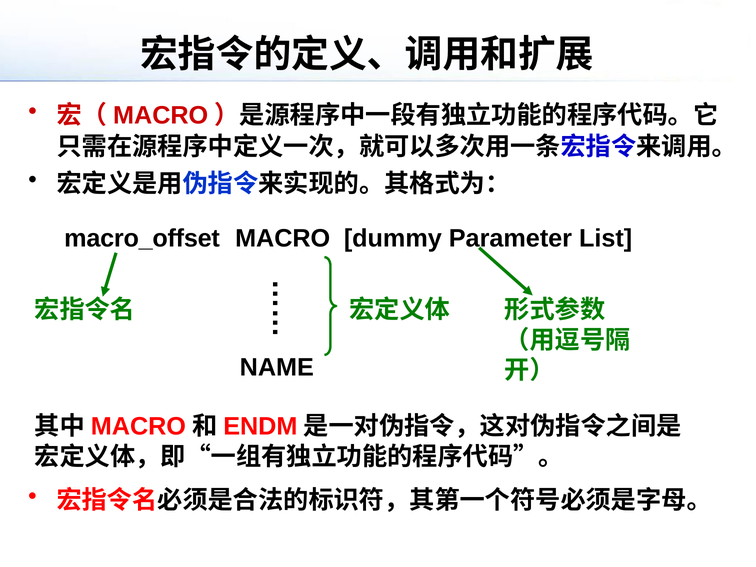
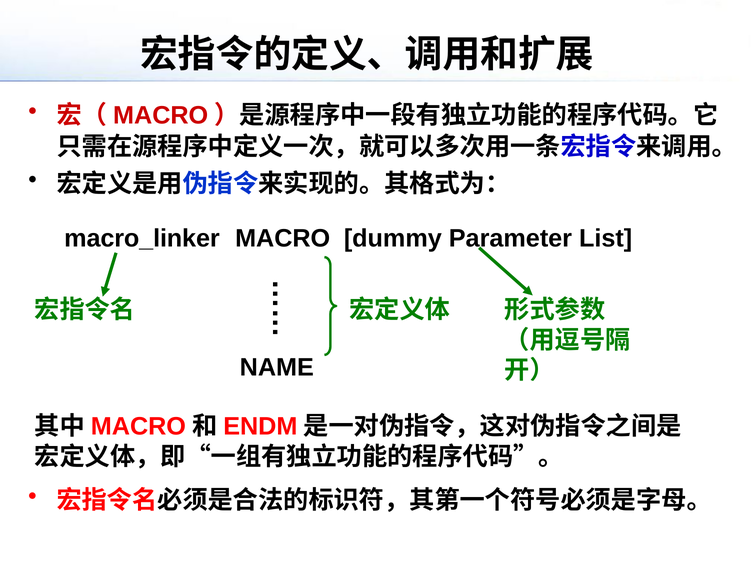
macro_offset: macro_offset -> macro_linker
